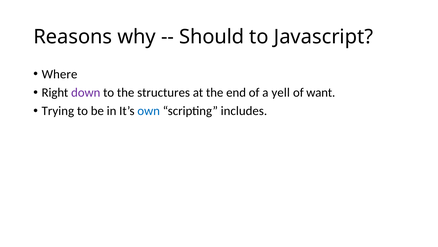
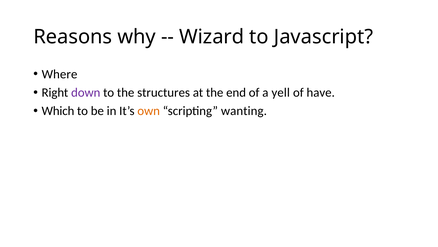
Should: Should -> Wizard
want: want -> have
Trying: Trying -> Which
own colour: blue -> orange
includes: includes -> wanting
